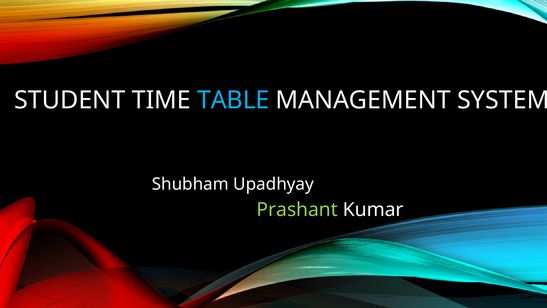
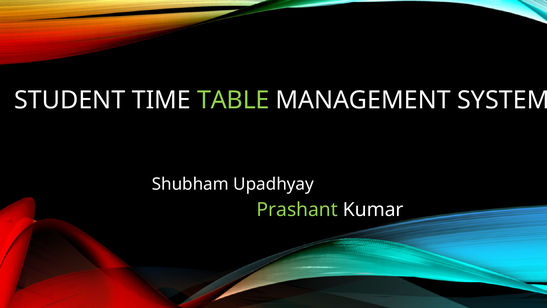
TABLE colour: light blue -> light green
